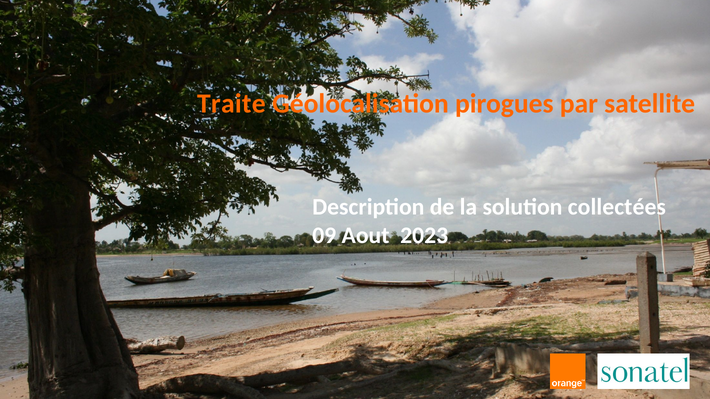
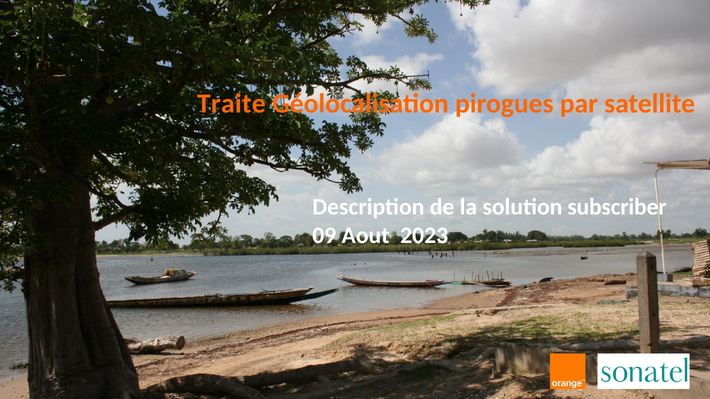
collectées: collectées -> subscriber
